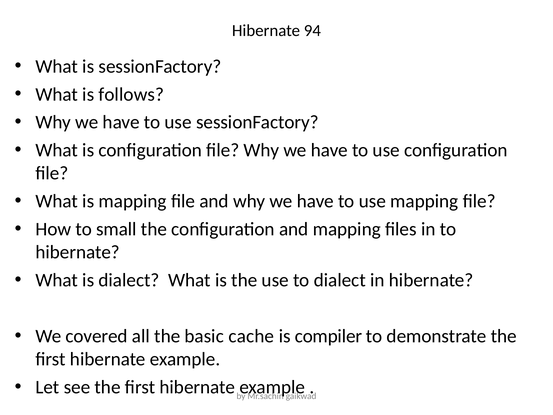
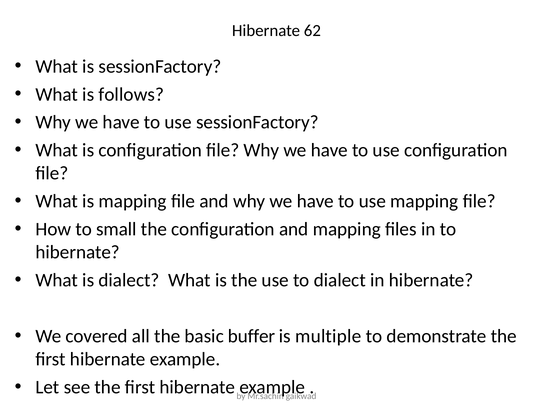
94: 94 -> 62
cache: cache -> buffer
compiler: compiler -> multiple
